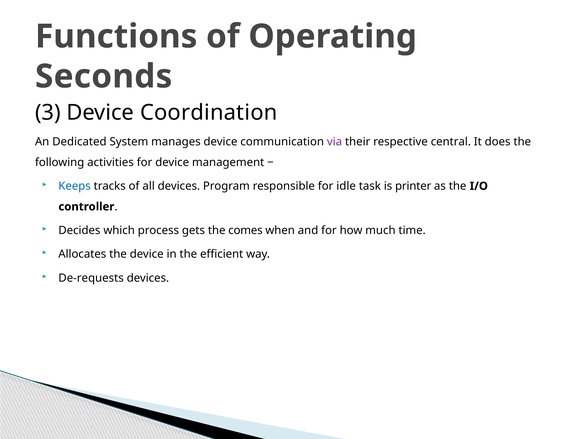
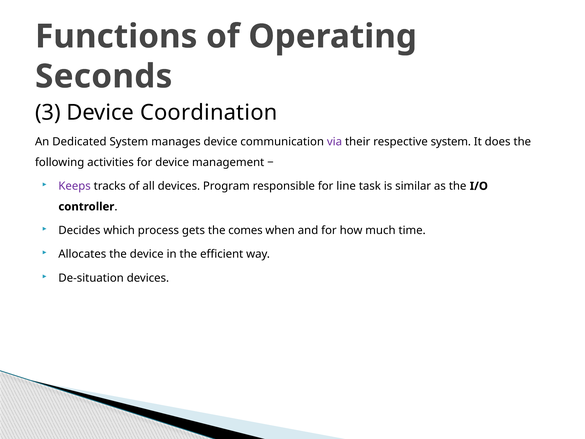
respective central: central -> system
Keeps colour: blue -> purple
idle: idle -> line
printer: printer -> similar
De-requests: De-requests -> De-situation
